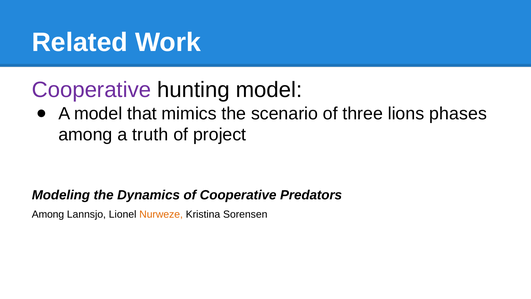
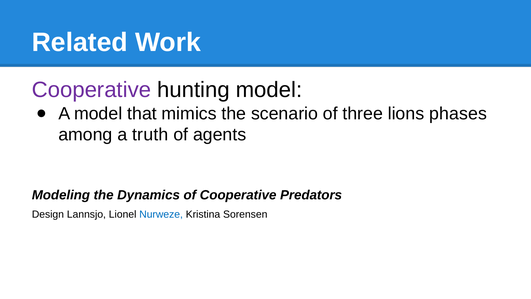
project: project -> agents
Among at (48, 214): Among -> Design
Nurweze colour: orange -> blue
